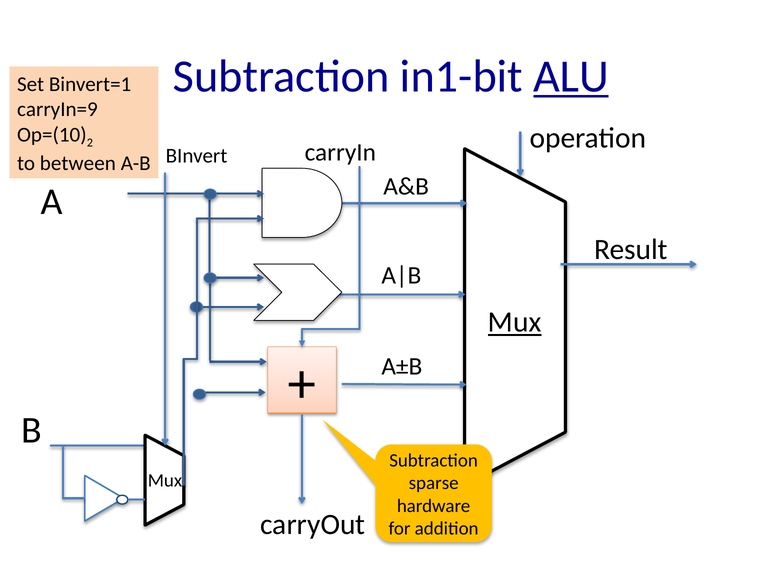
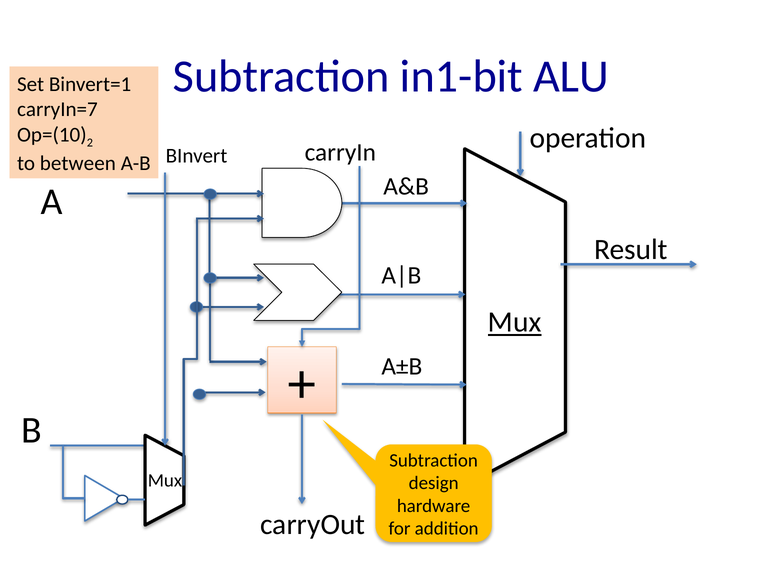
ALU underline: present -> none
carryIn=9: carryIn=9 -> carryIn=7
sparse: sparse -> design
